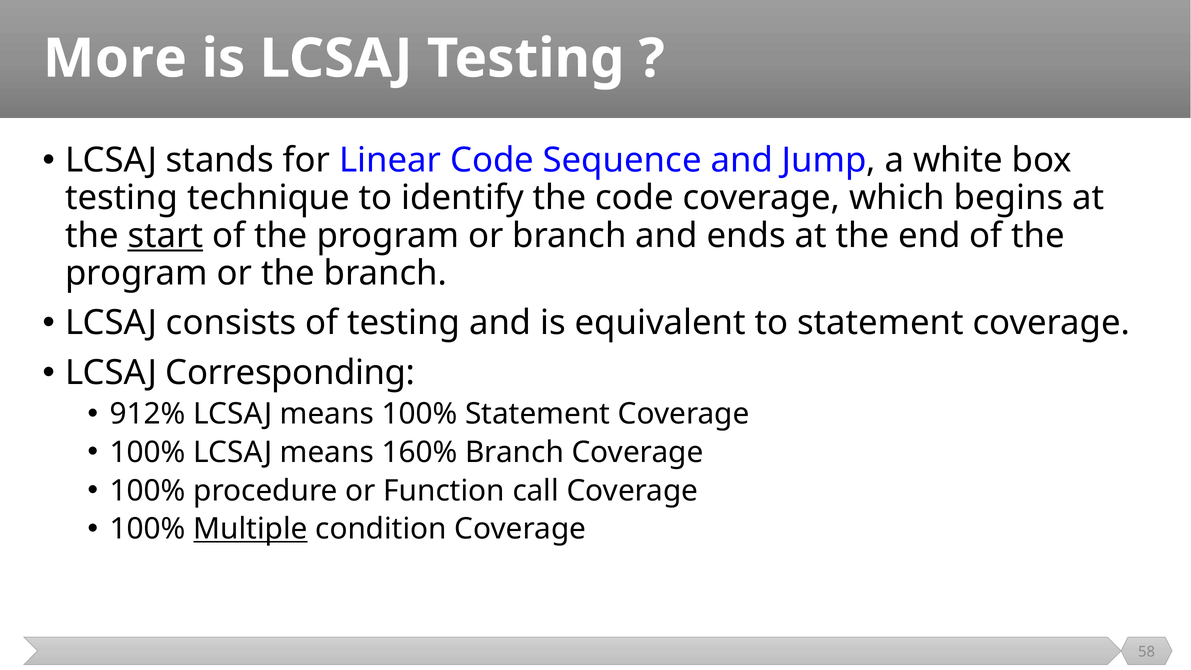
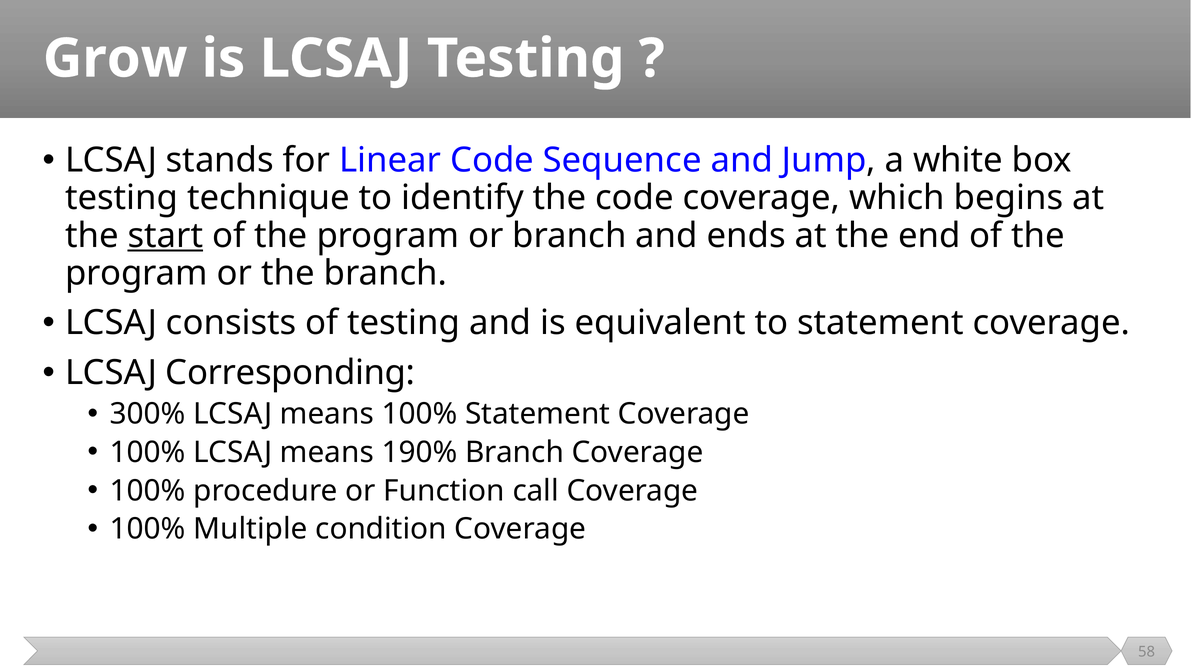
More: More -> Grow
912%: 912% -> 300%
160%: 160% -> 190%
Multiple underline: present -> none
